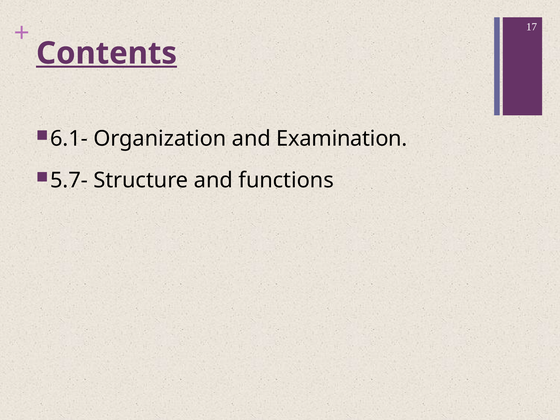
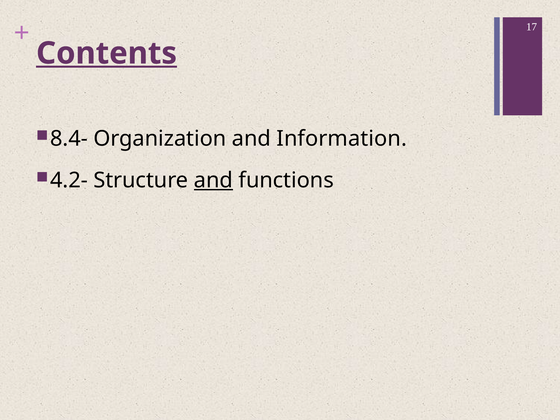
6.1-: 6.1- -> 8.4-
Examination: Examination -> Information
5.7-: 5.7- -> 4.2-
and at (213, 180) underline: none -> present
